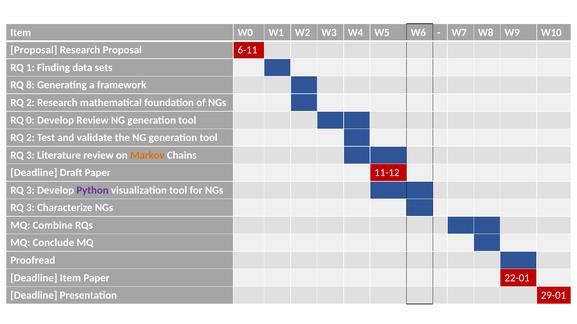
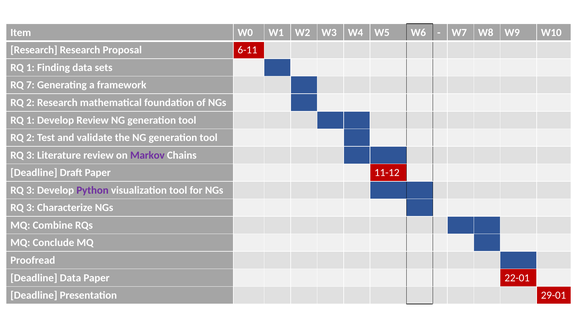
Proposal at (34, 50): Proposal -> Research
8: 8 -> 7
0 at (30, 120): 0 -> 1
Markov colour: orange -> purple
Deadline Item: Item -> Data
